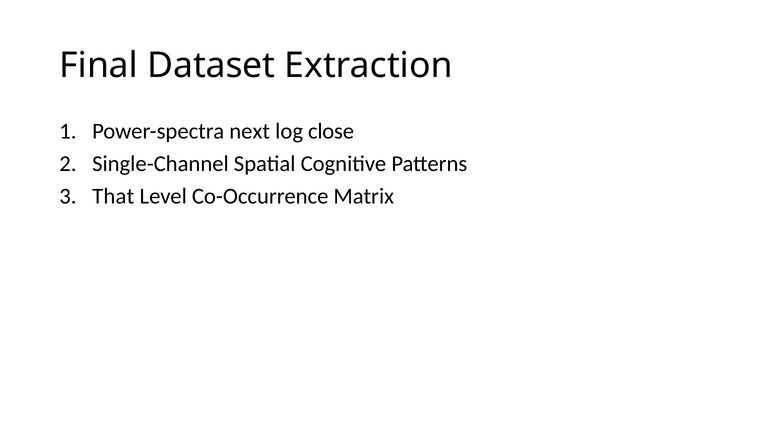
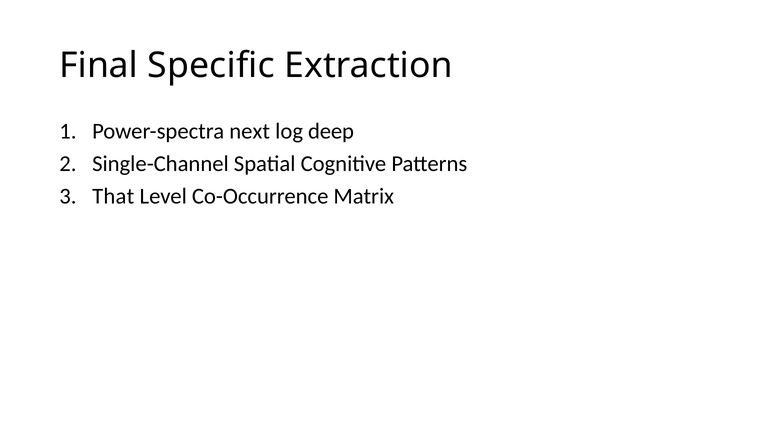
Dataset: Dataset -> Specific
close: close -> deep
